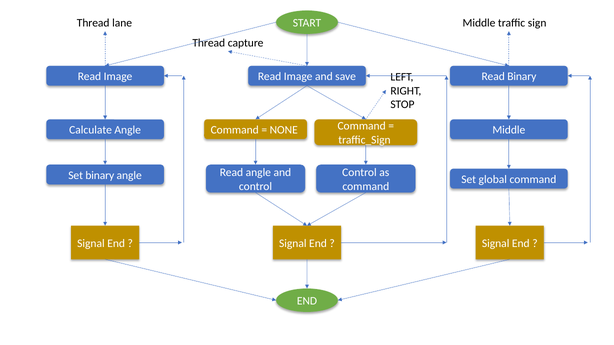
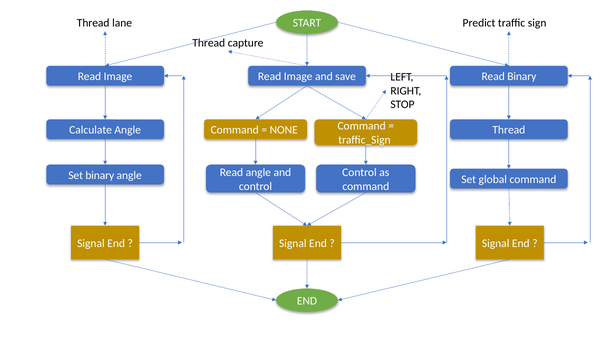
lane Middle: Middle -> Predict
Angle Middle: Middle -> Thread
